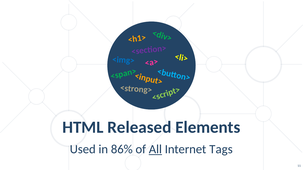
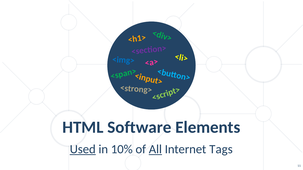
Released: Released -> Software
Used underline: none -> present
86%: 86% -> 10%
